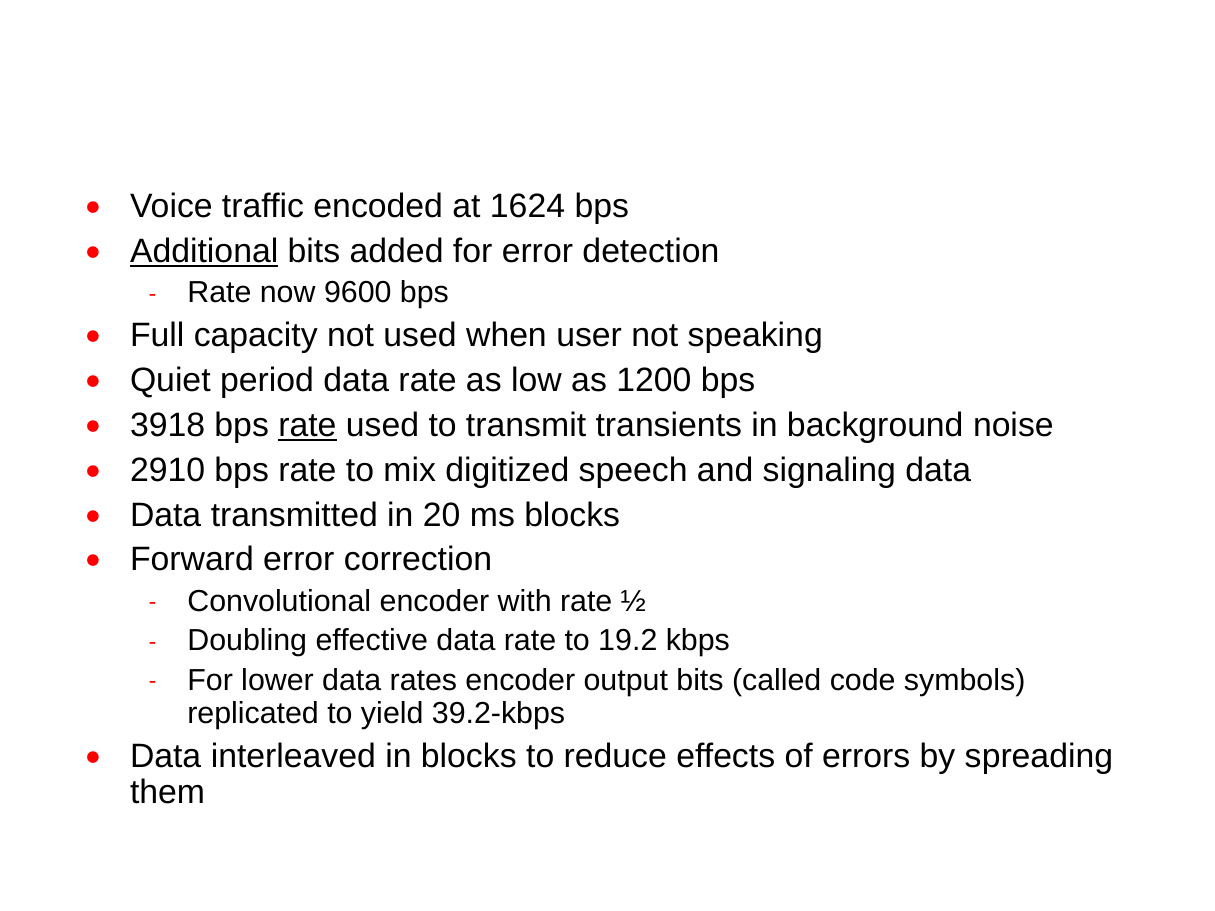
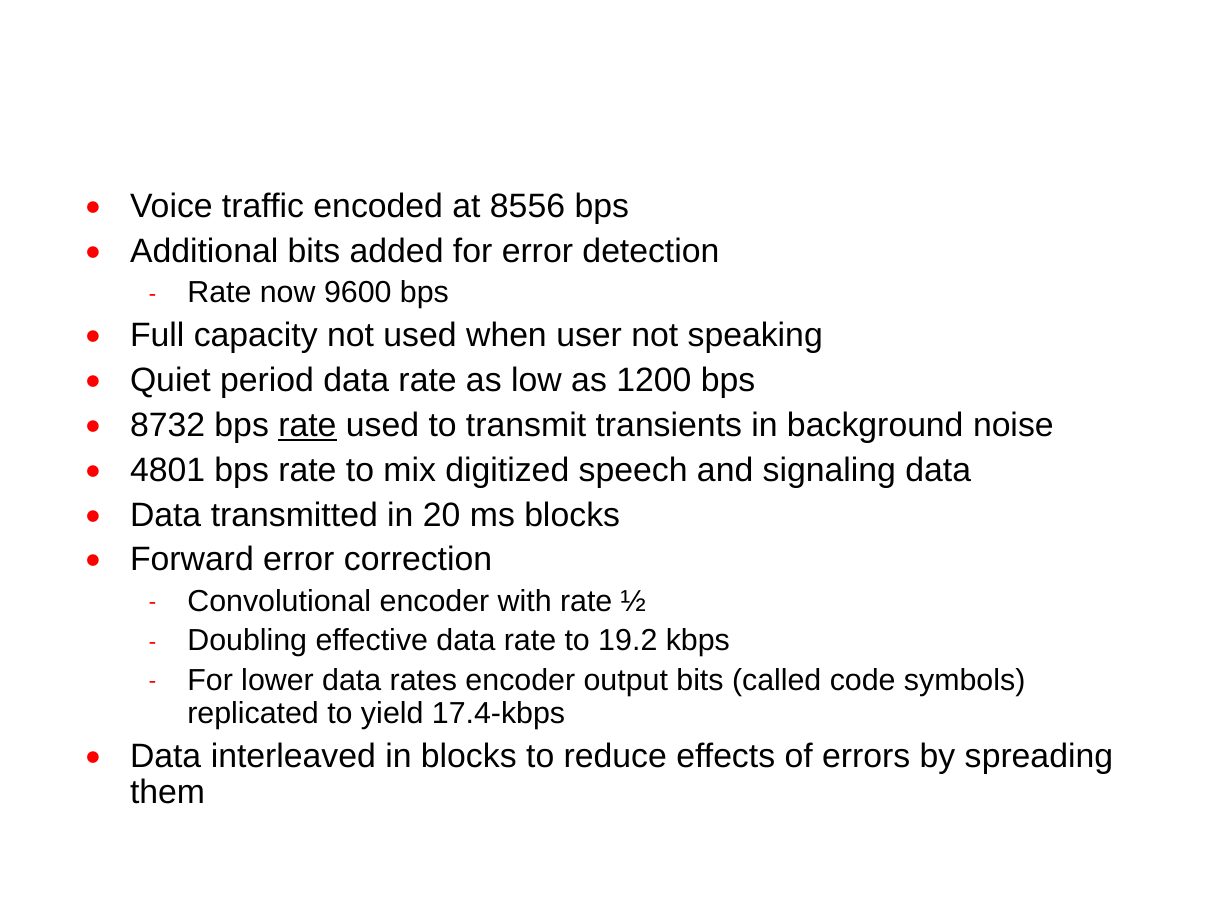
1624: 1624 -> 8556
Additional underline: present -> none
3918: 3918 -> 8732
2910: 2910 -> 4801
39.2-kbps: 39.2-kbps -> 17.4-kbps
